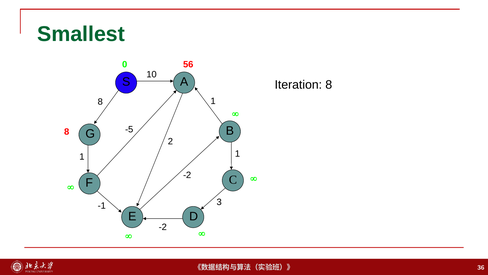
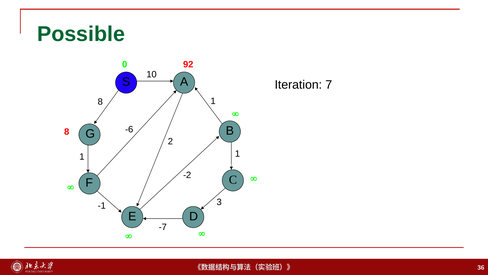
Smallest: Smallest -> Possible
56: 56 -> 92
Iteration 8: 8 -> 7
-5: -5 -> -6
-2 at (163, 227): -2 -> -7
